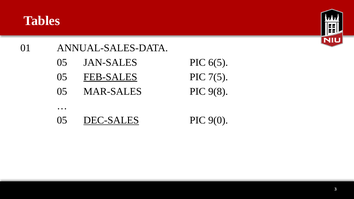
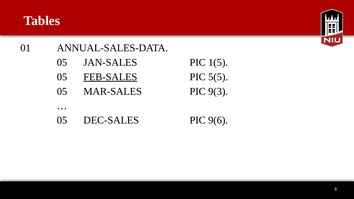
6(5: 6(5 -> 1(5
7(5: 7(5 -> 5(5
9(8: 9(8 -> 9(3
DEC-SALES underline: present -> none
9(0: 9(0 -> 9(6
